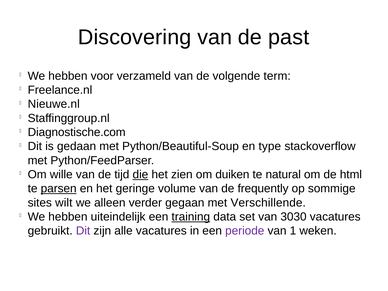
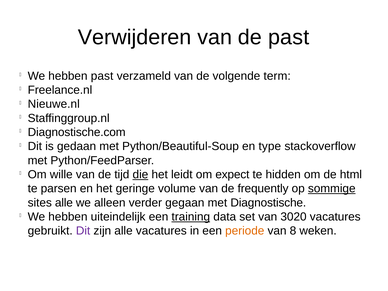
Discovering: Discovering -> Verwijderen
hebben voor: voor -> past
zien: zien -> leidt
duiken: duiken -> expect
natural: natural -> hidden
parsen underline: present -> none
sommige underline: none -> present
sites wilt: wilt -> alle
Verschillende: Verschillende -> Diagnostische
3030: 3030 -> 3020
periode colour: purple -> orange
1: 1 -> 8
